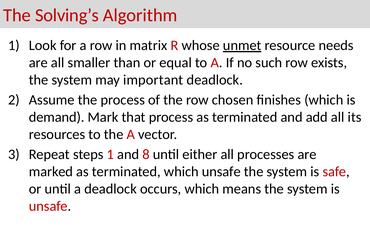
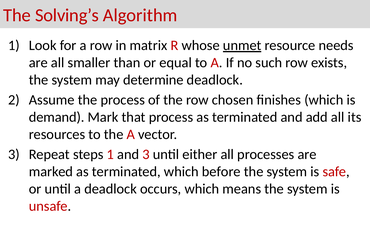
important: important -> determine
and 8: 8 -> 3
which unsafe: unsafe -> before
